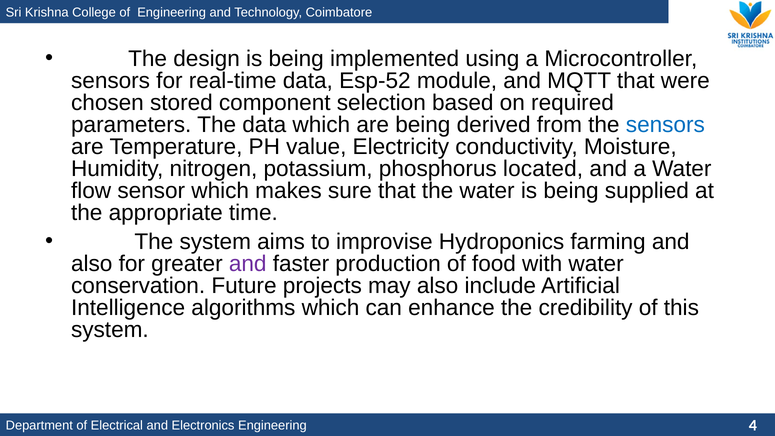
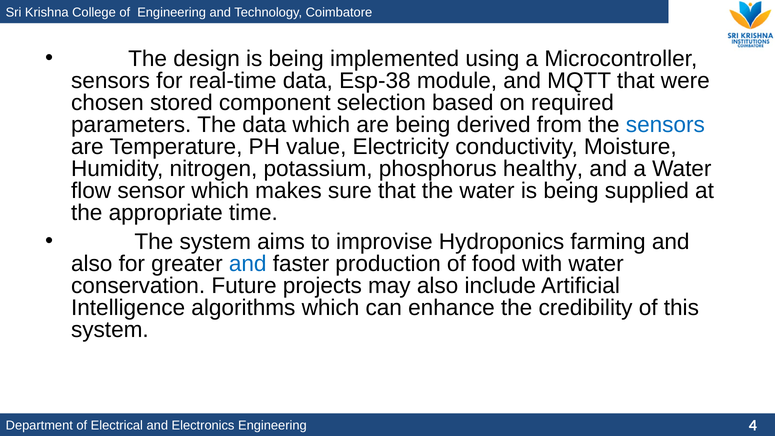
Esp-52: Esp-52 -> Esp-38
located: located -> healthy
and at (248, 264) colour: purple -> blue
